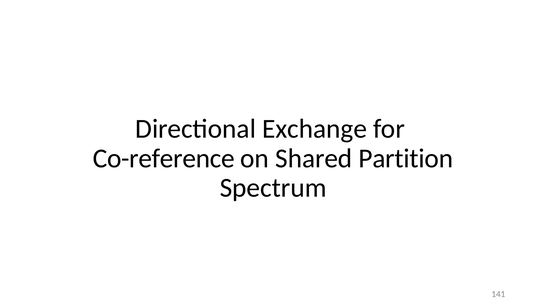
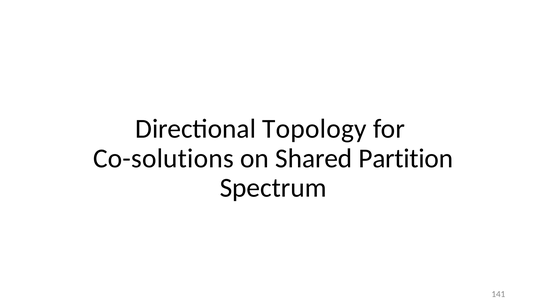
Exchange: Exchange -> Topology
Co-reference: Co-reference -> Co-solutions
